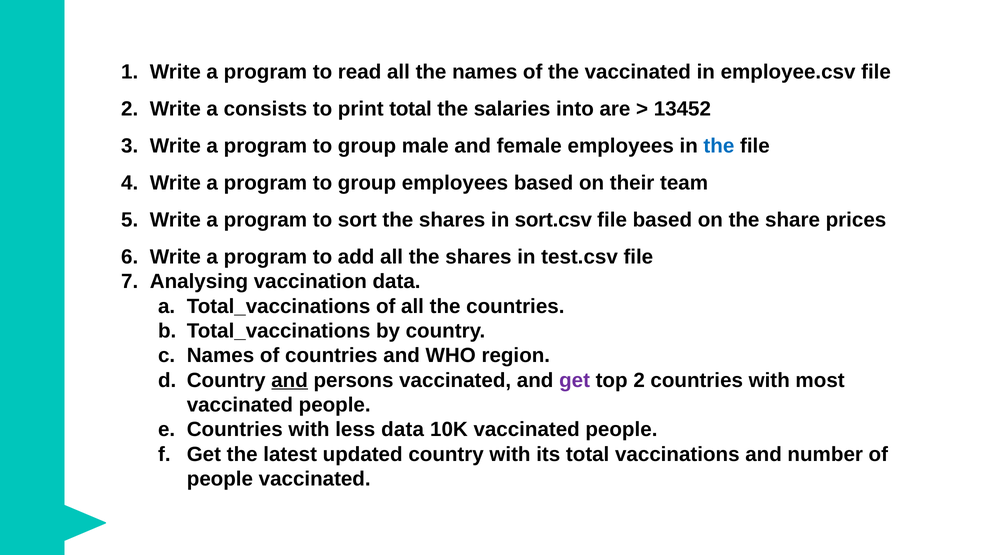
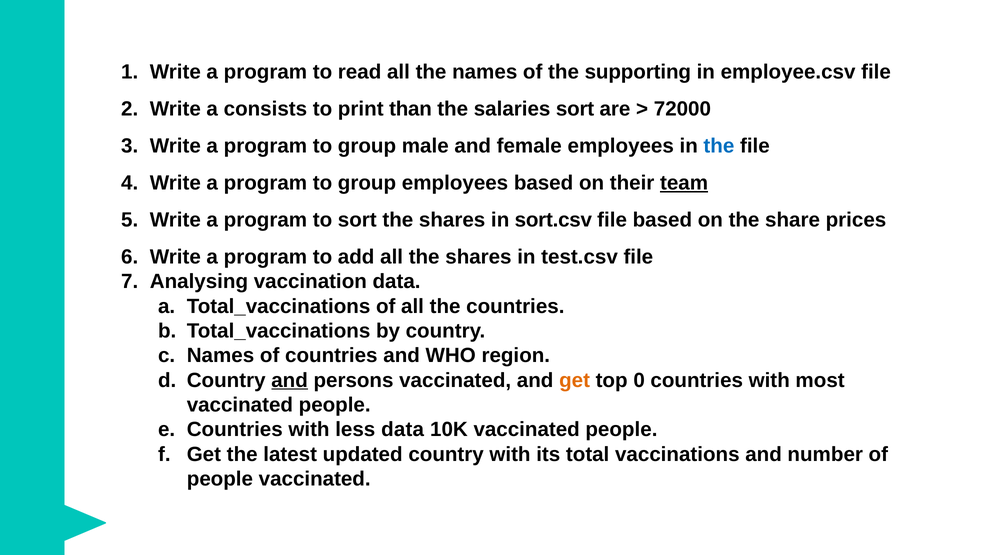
the vaccinated: vaccinated -> supporting
print total: total -> than
salaries into: into -> sort
13452: 13452 -> 72000
team underline: none -> present
get at (575, 380) colour: purple -> orange
top 2: 2 -> 0
